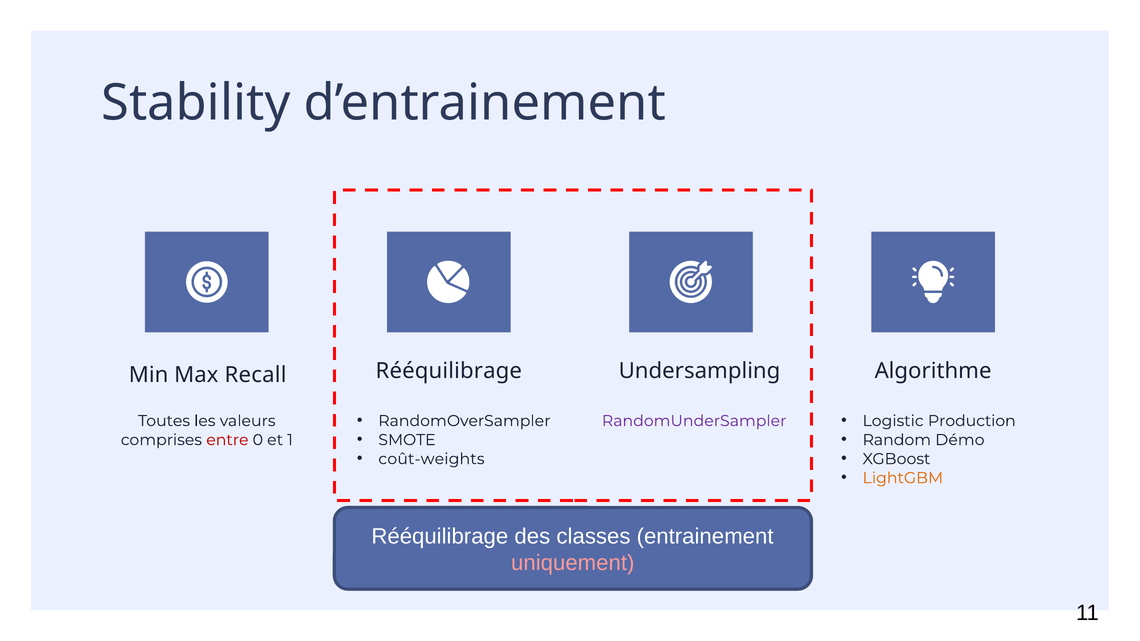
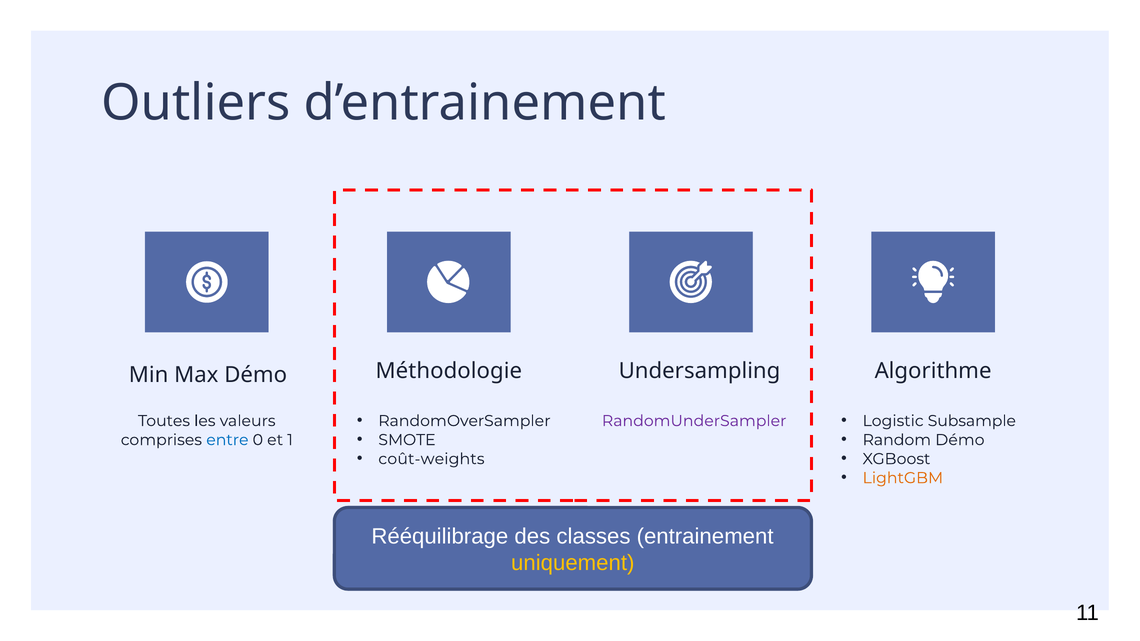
Stability: Stability -> Outliers
Rééquilibrage at (449, 371): Rééquilibrage -> Méthodologie
Max Recall: Recall -> Démo
Production: Production -> Subsample
entre colour: red -> blue
uniquement colour: pink -> yellow
